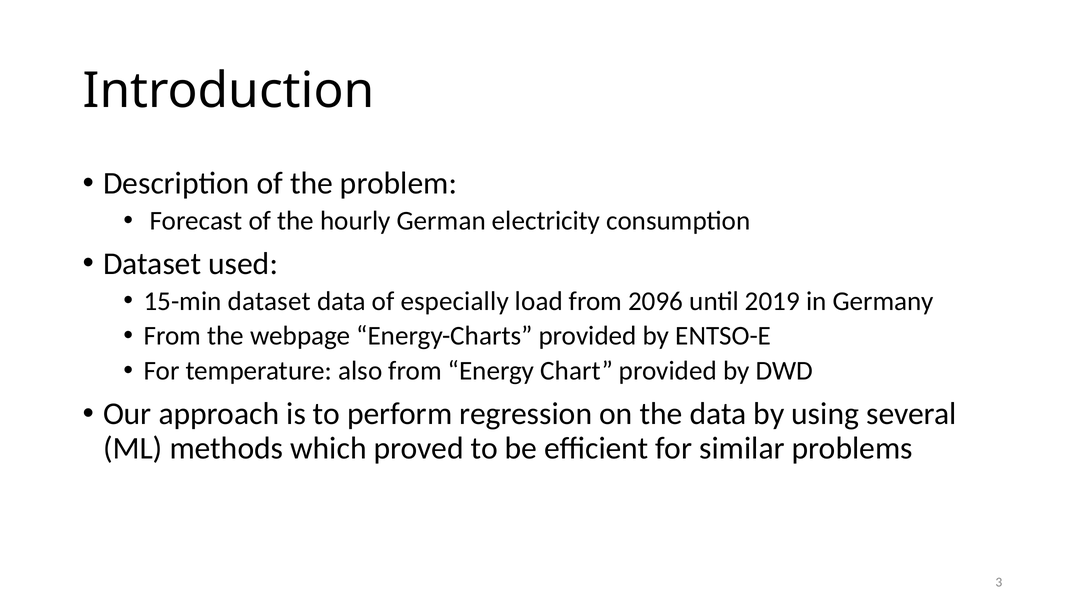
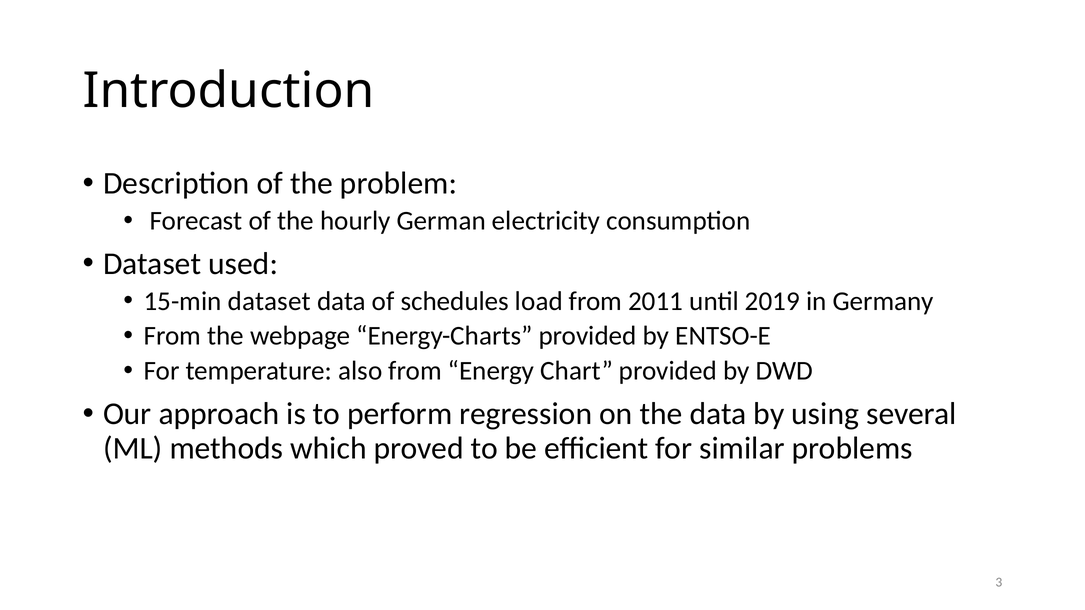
especially: especially -> schedules
2096: 2096 -> 2011
